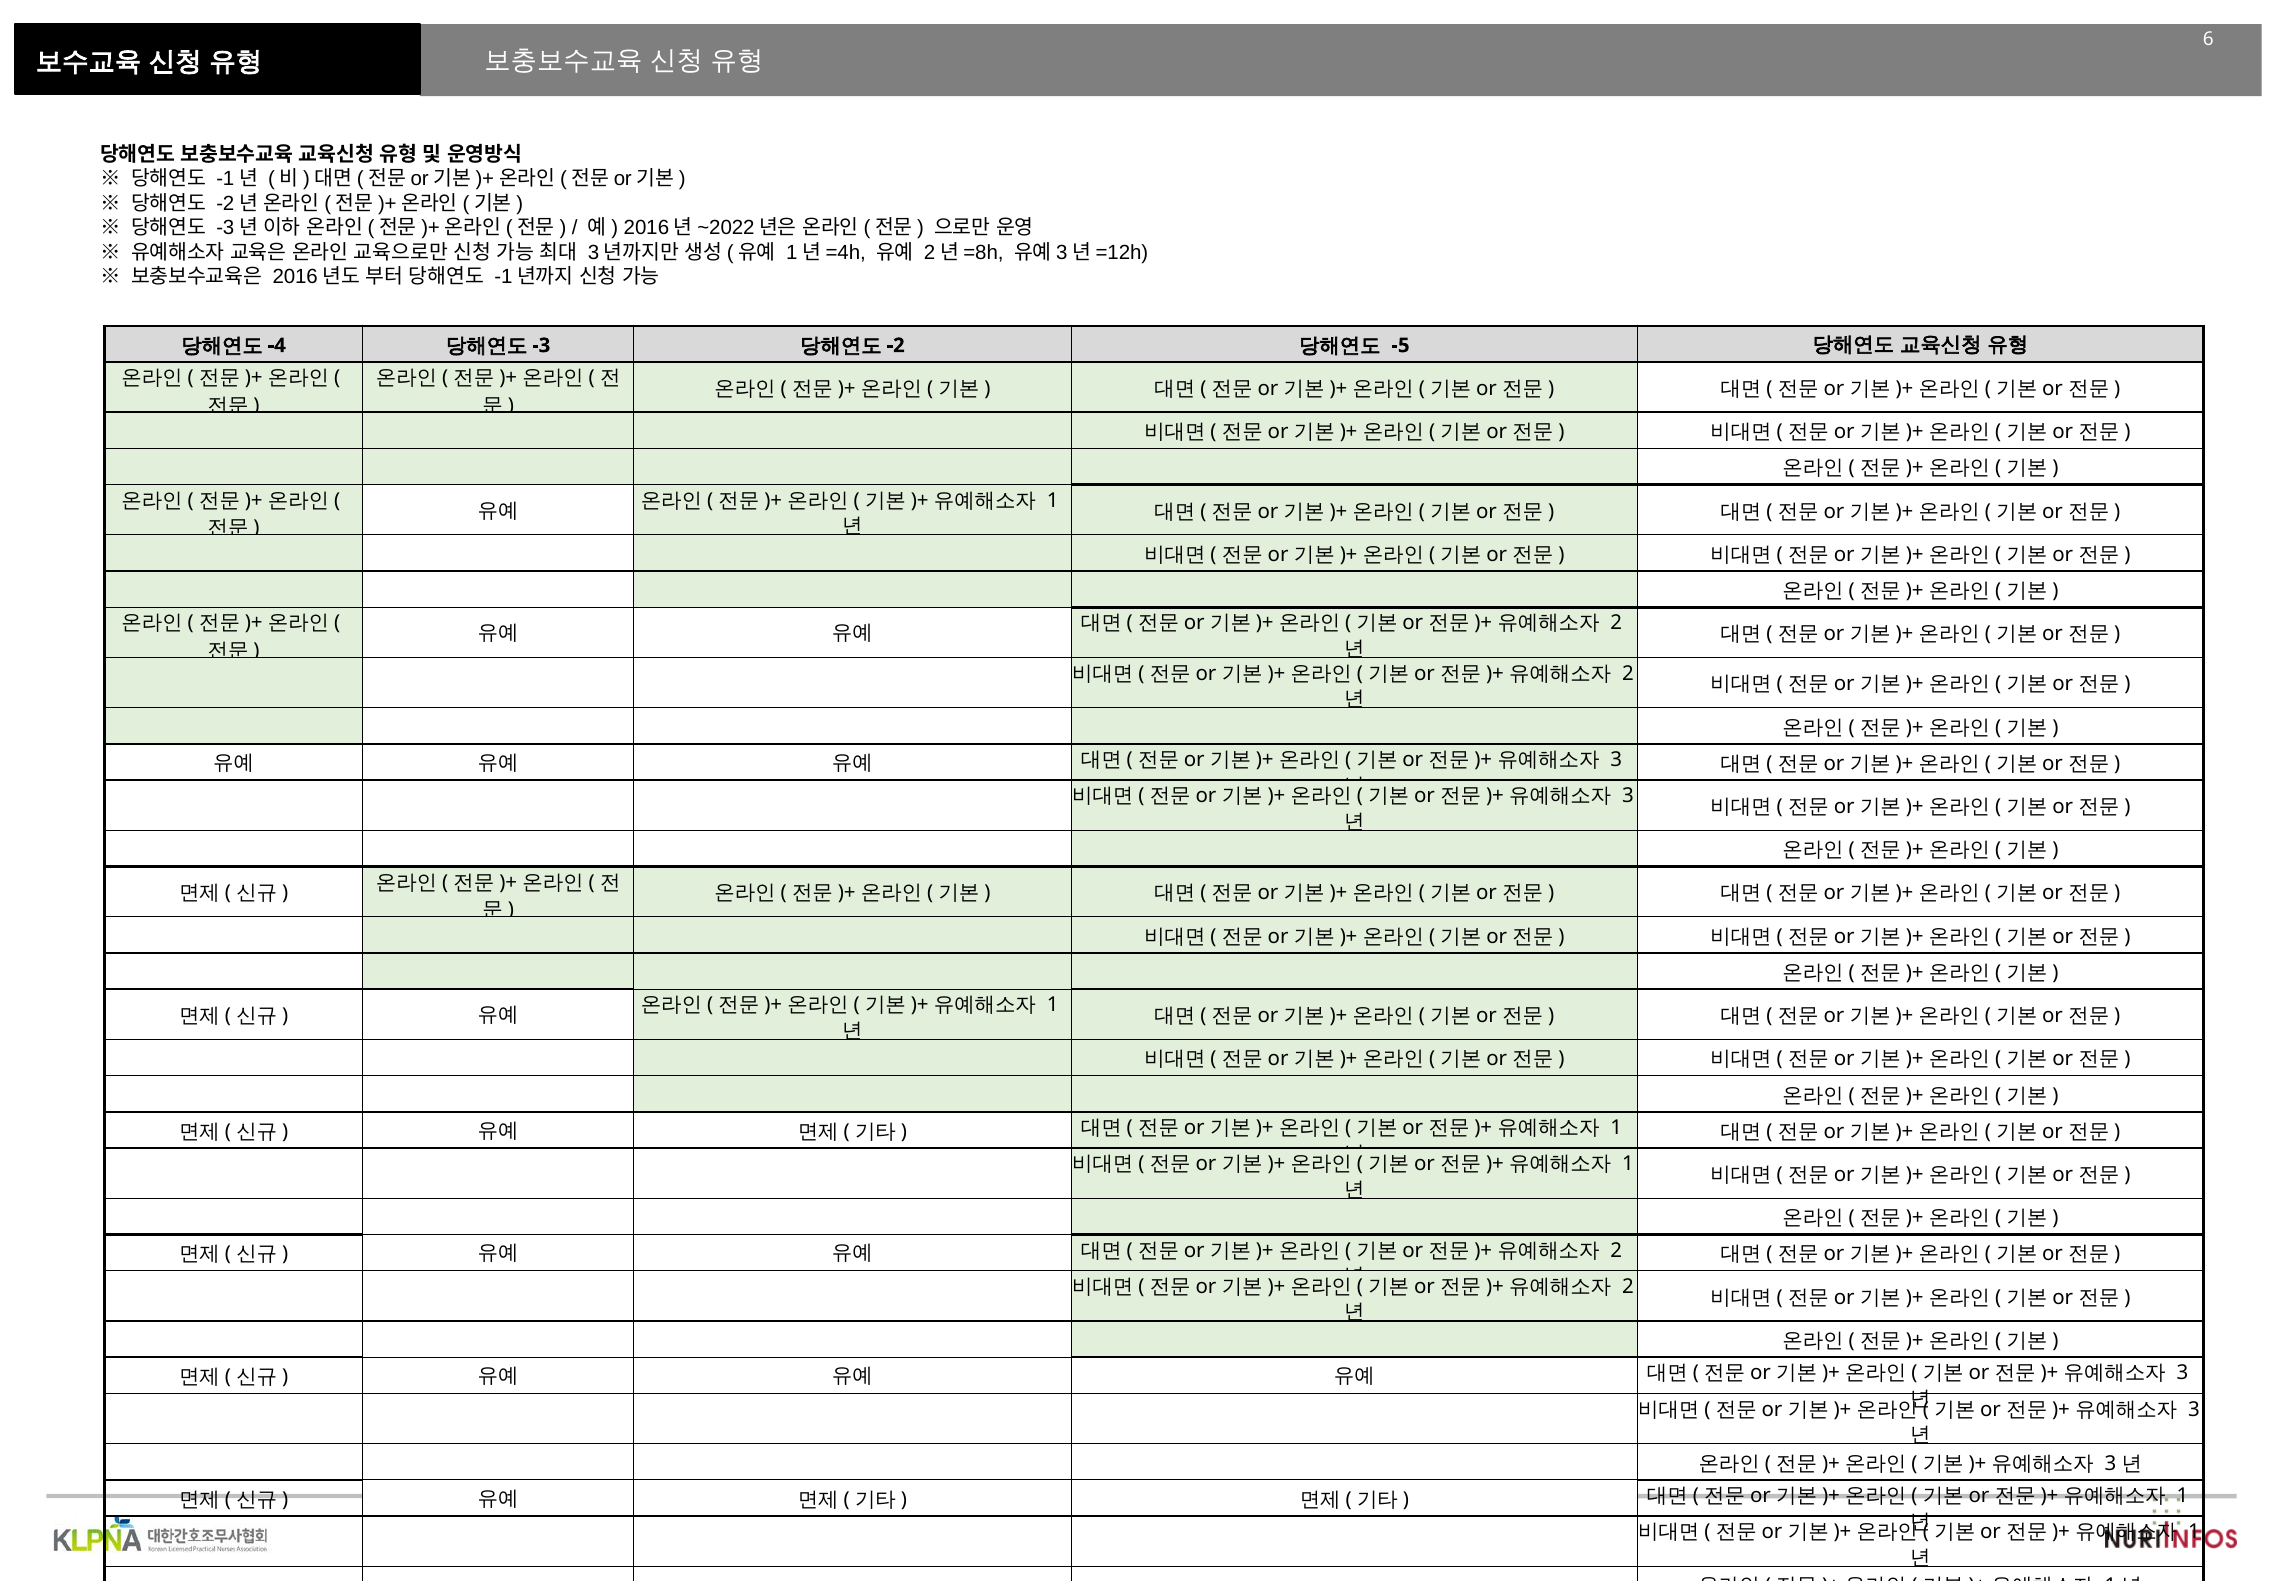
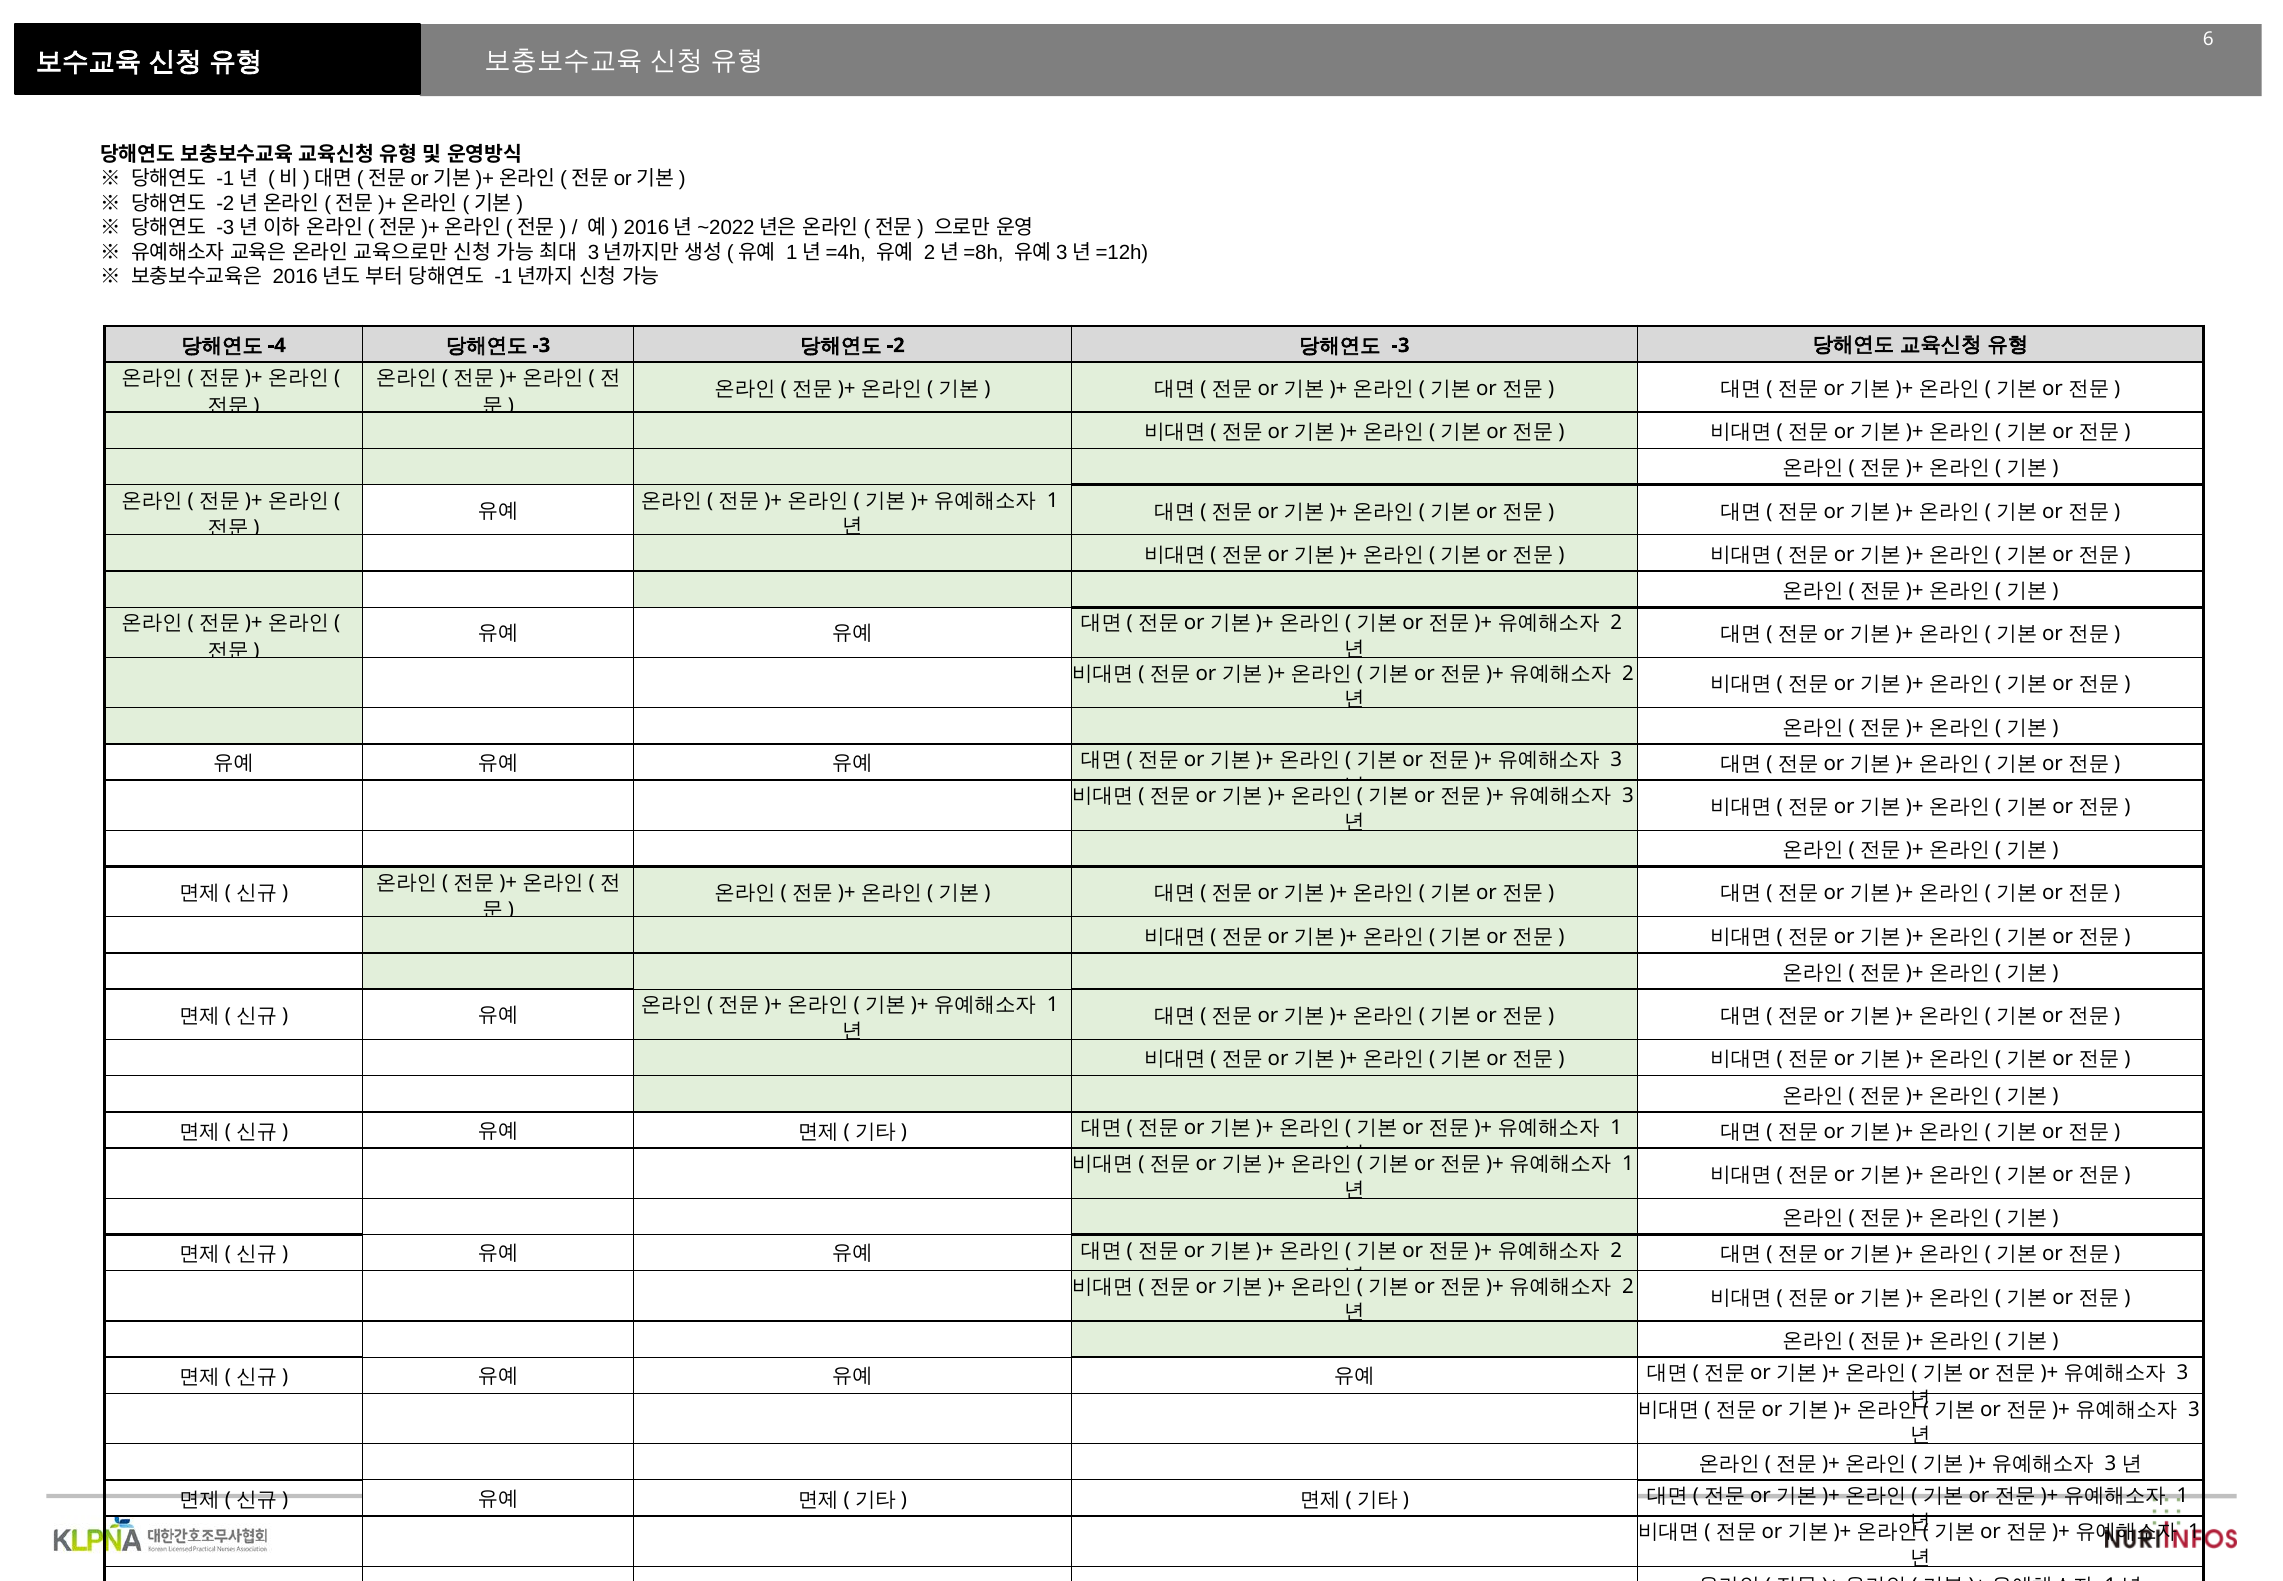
-5: -5 -> -3
